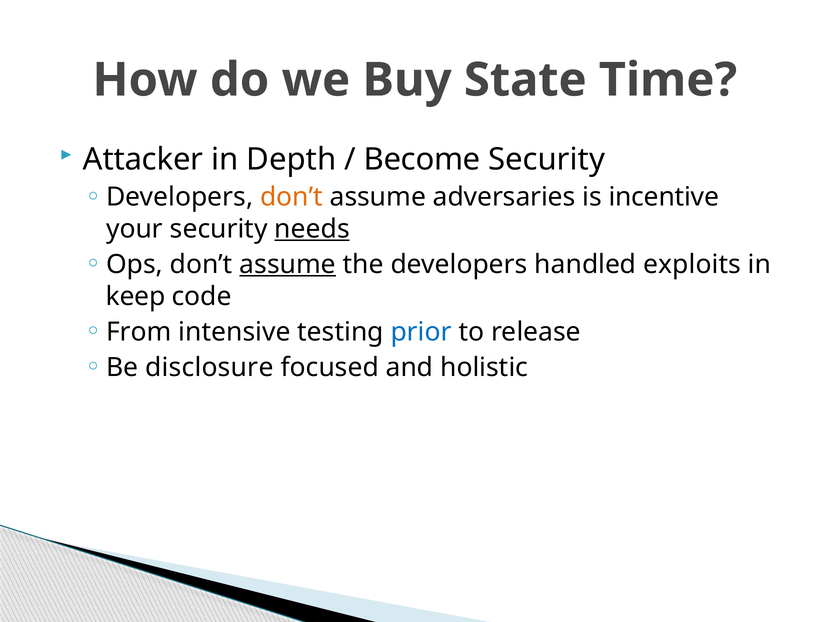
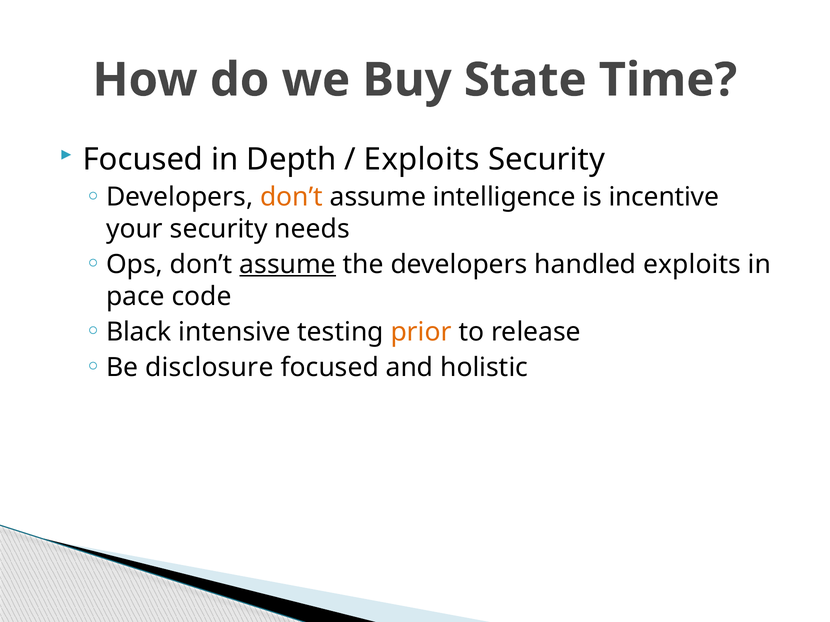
Attacker at (143, 159): Attacker -> Focused
Become at (422, 159): Become -> Exploits
adversaries: adversaries -> intelligence
needs underline: present -> none
keep: keep -> pace
From: From -> Black
prior colour: blue -> orange
